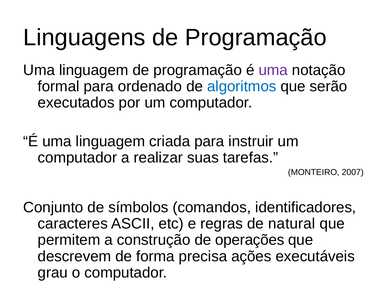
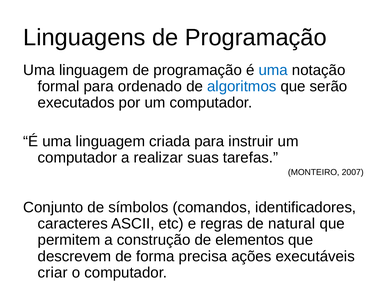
uma at (273, 70) colour: purple -> blue
operações: operações -> elementos
grau: grau -> criar
